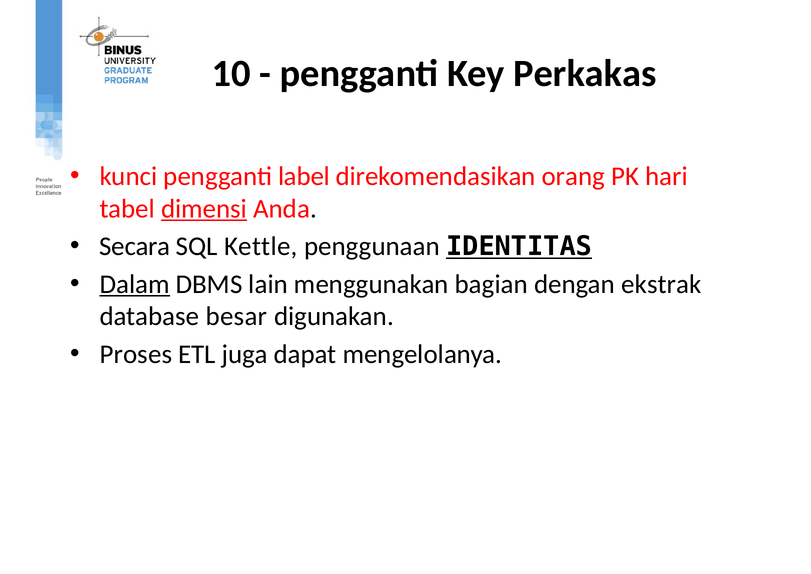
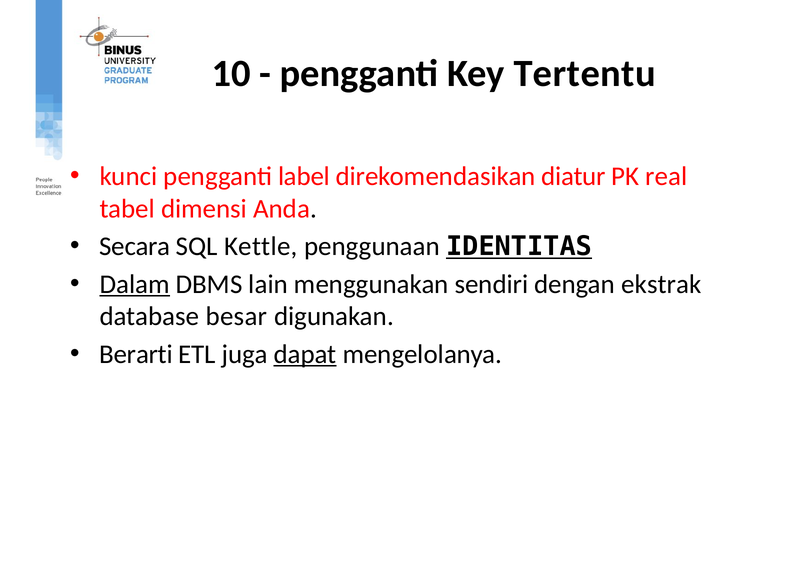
Perkakas: Perkakas -> Tertentu
orang: orang -> diatur
hari: hari -> real
dimensi underline: present -> none
bagian: bagian -> sendiri
Proses: Proses -> Berarti
dapat underline: none -> present
